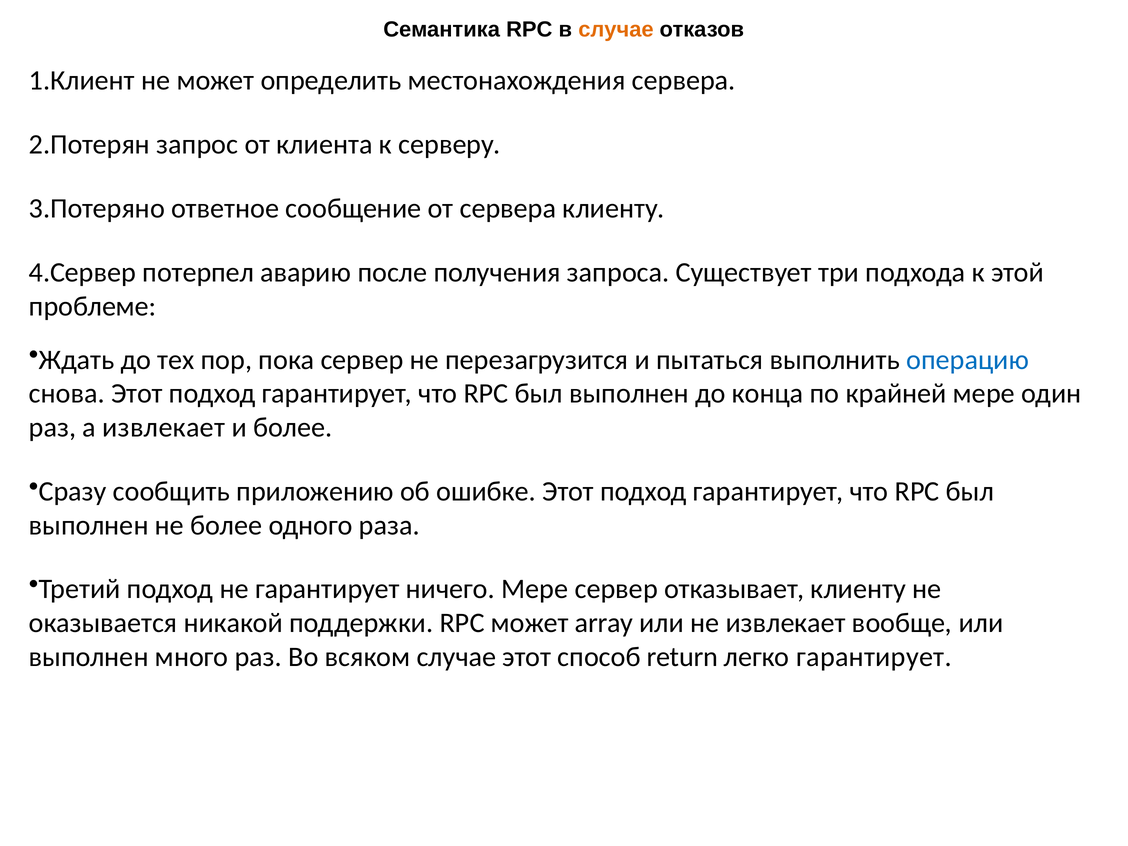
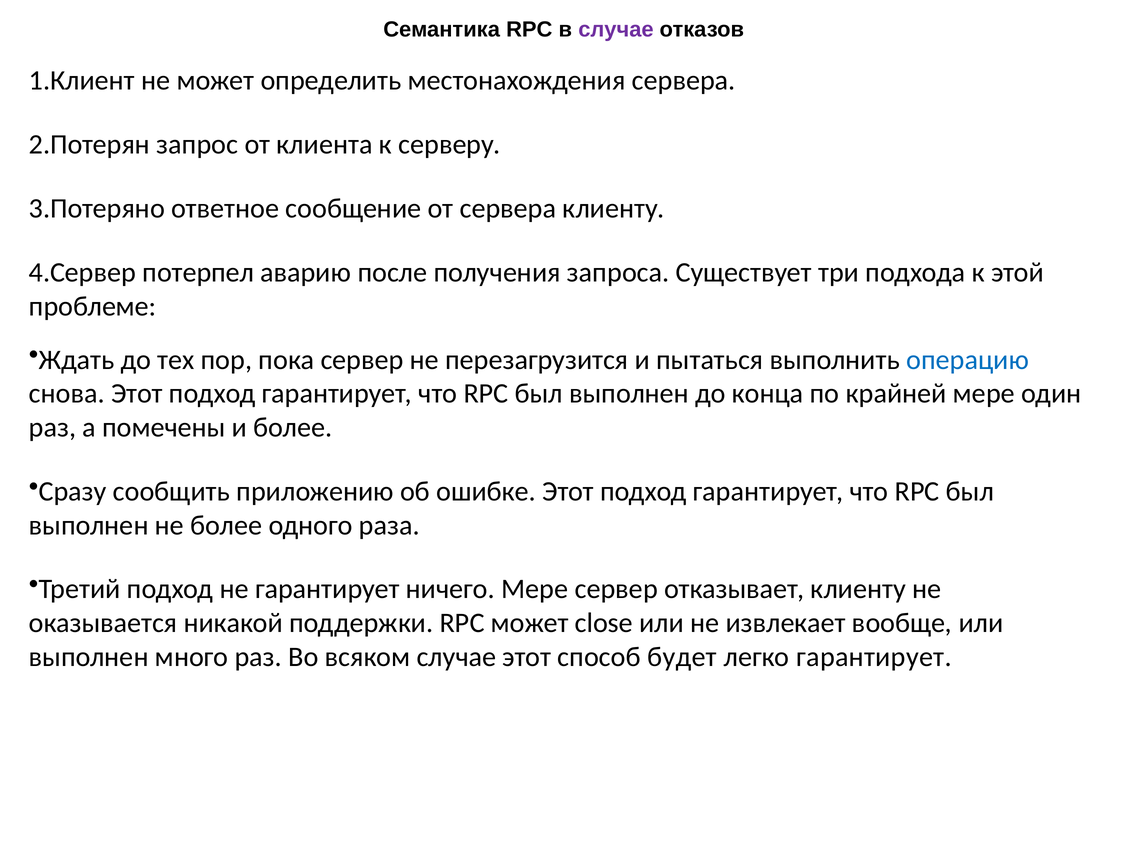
случае at (616, 30) colour: orange -> purple
а извлекает: извлекает -> помечены
array: array -> close
return: return -> будет
